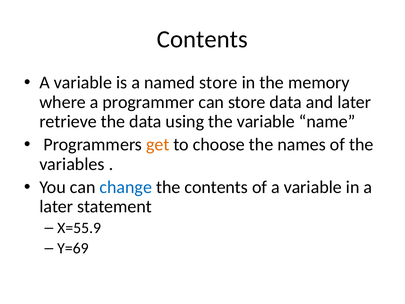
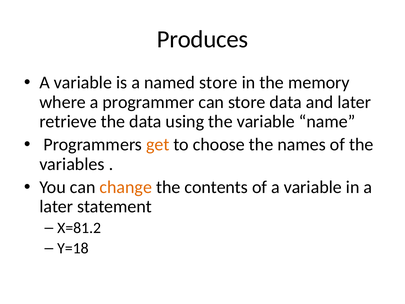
Contents at (202, 39): Contents -> Produces
change colour: blue -> orange
X=55.9: X=55.9 -> X=81.2
Y=69: Y=69 -> Y=18
